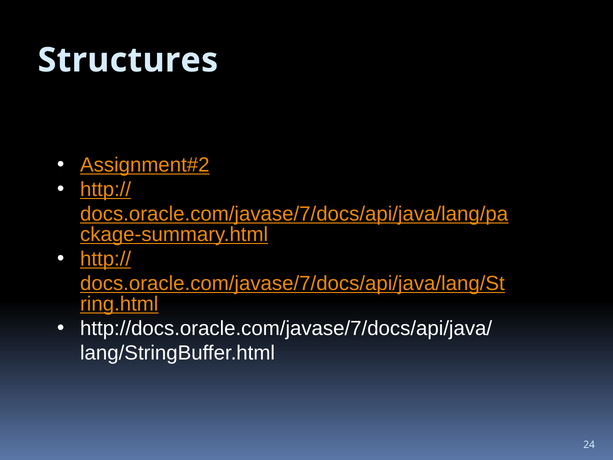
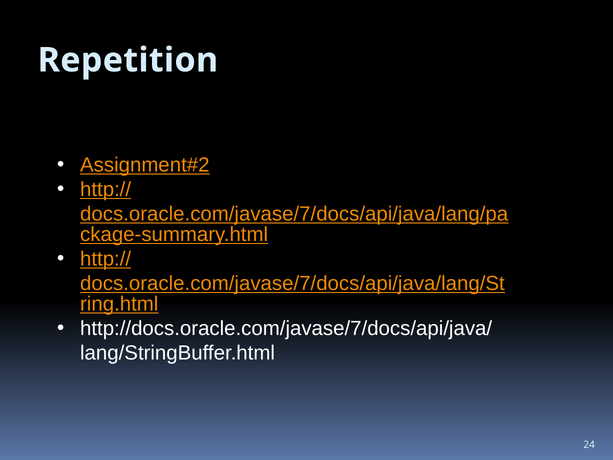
Structures: Structures -> Repetition
